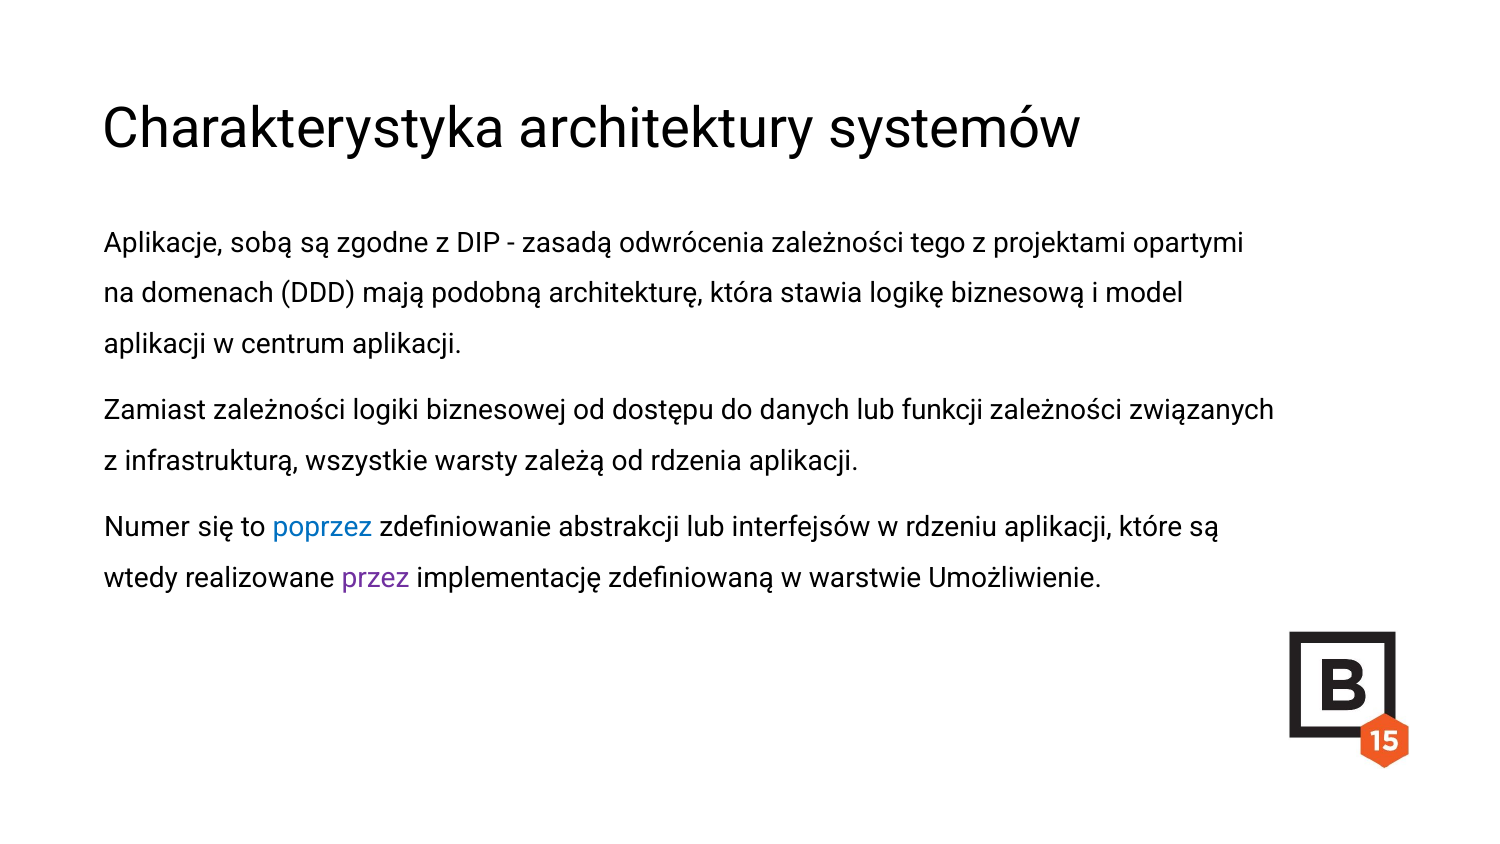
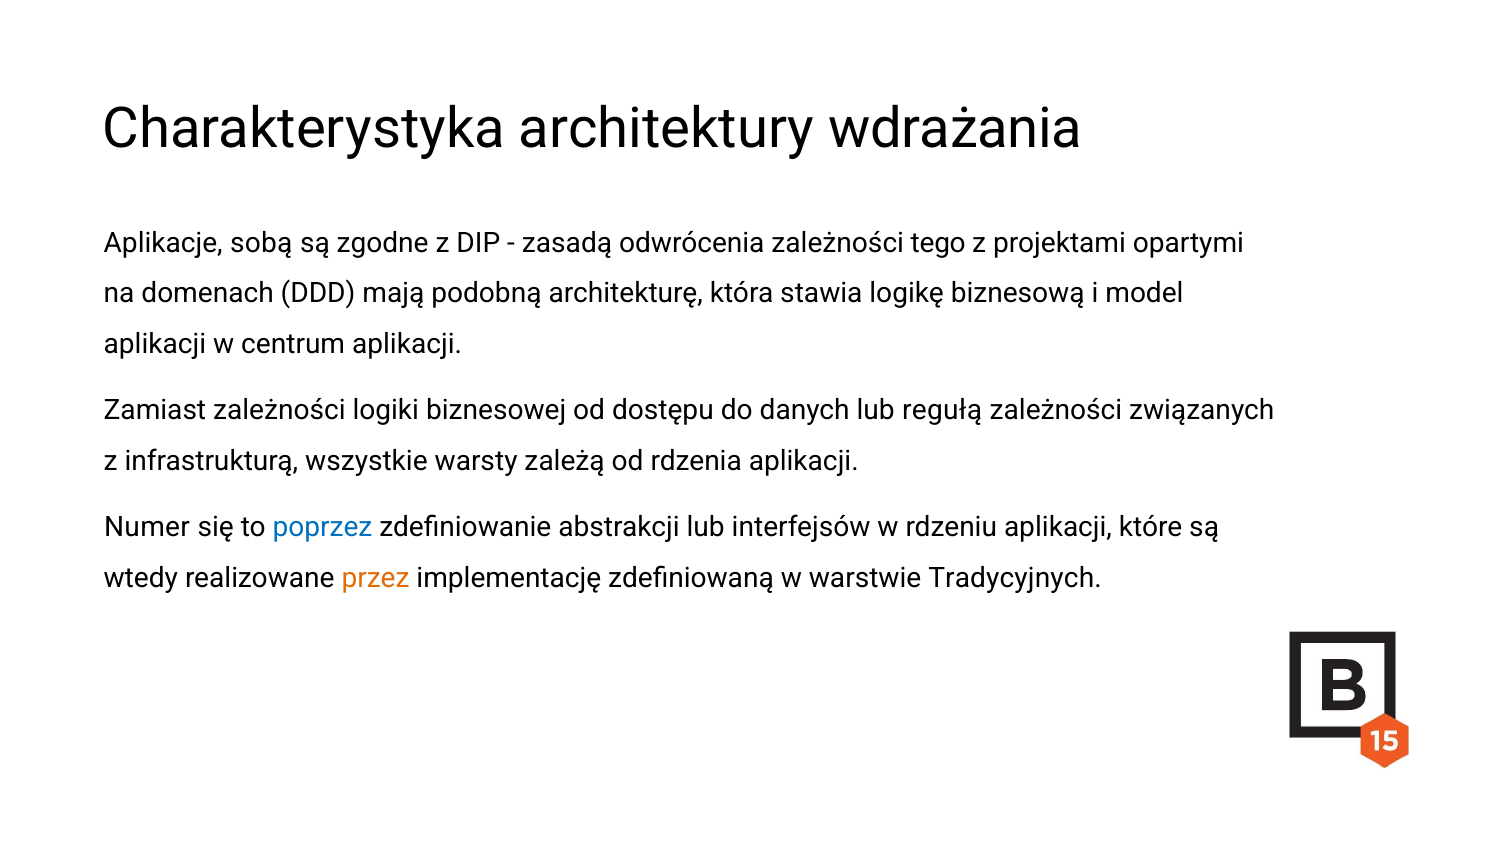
systemów: systemów -> wdrażania
funkcji: funkcji -> regułą
przez colour: purple -> orange
Umożliwienie: Umożliwienie -> Tradycyjnych
